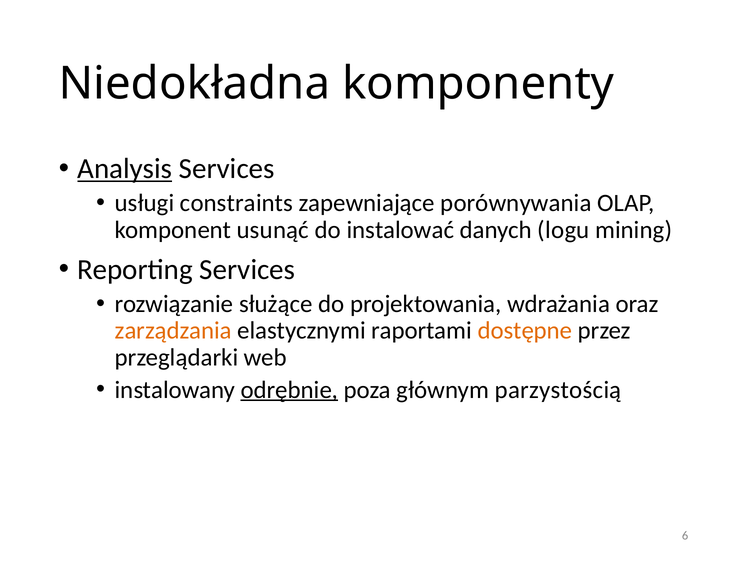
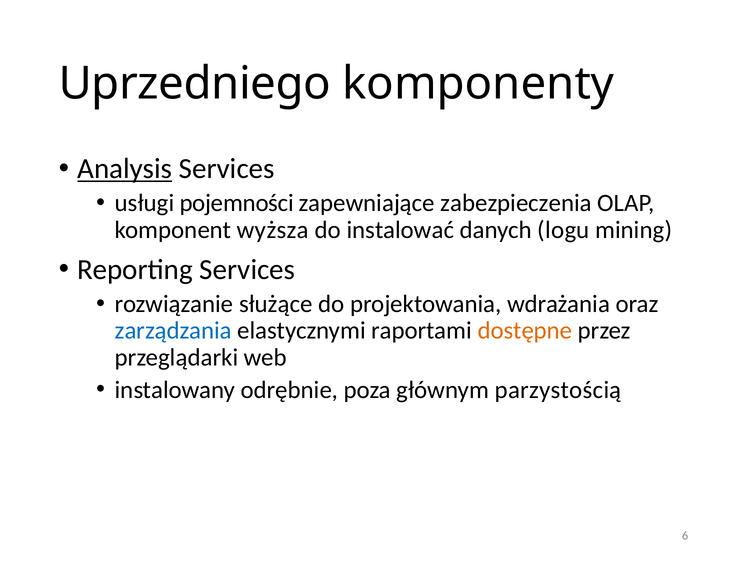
Niedokładna: Niedokładna -> Uprzedniego
constraints: constraints -> pojemności
porównywania: porównywania -> zabezpieczenia
usunąć: usunąć -> wyższa
zarządzania colour: orange -> blue
odrębnie underline: present -> none
